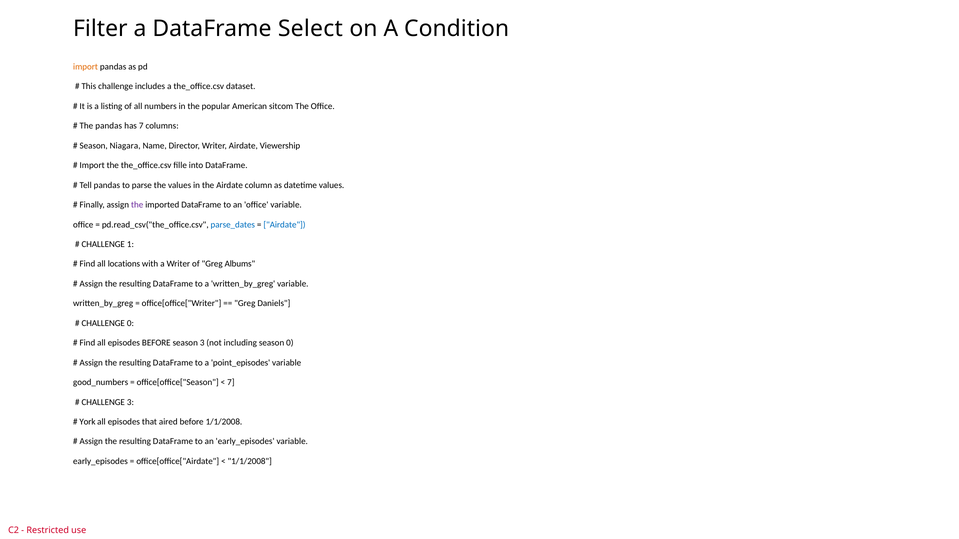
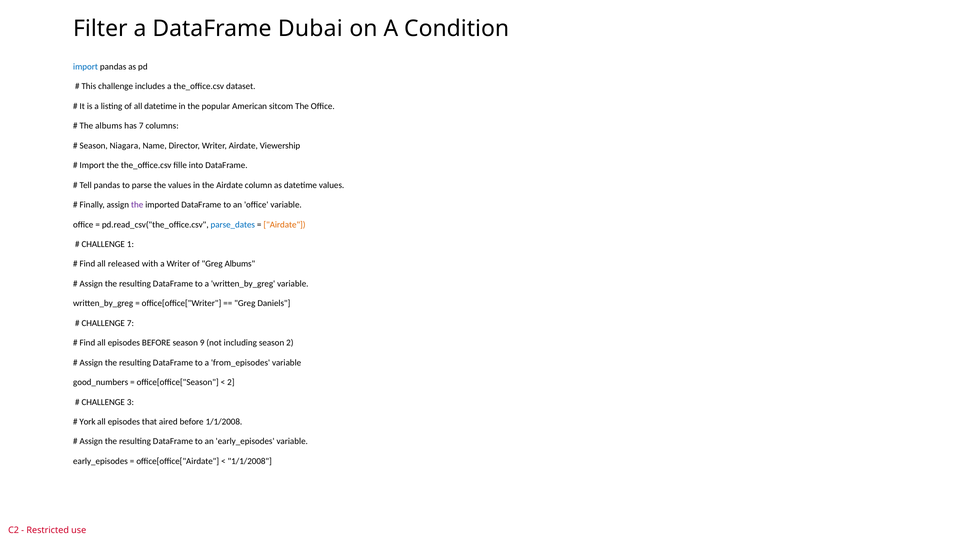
Select: Select -> Dubai
import at (86, 67) colour: orange -> blue
all numbers: numbers -> datetime
The pandas: pandas -> albums
Airdate at (285, 225) colour: blue -> orange
locations: locations -> released
CHALLENGE 0: 0 -> 7
season 3: 3 -> 9
season 0: 0 -> 2
point_episodes: point_episodes -> from_episodes
7 at (231, 383): 7 -> 2
